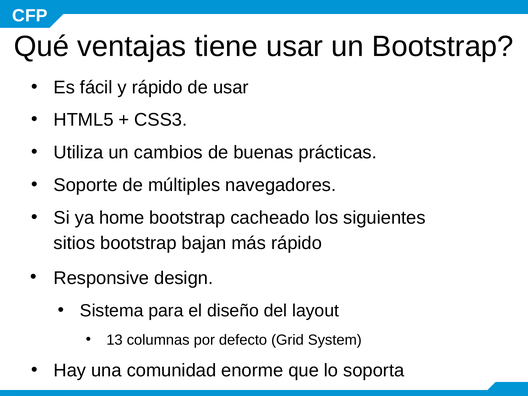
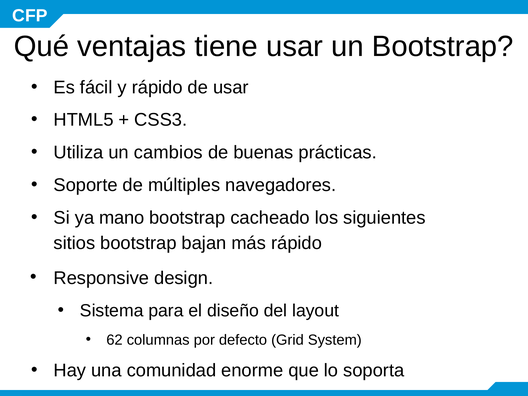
home: home -> mano
13: 13 -> 62
